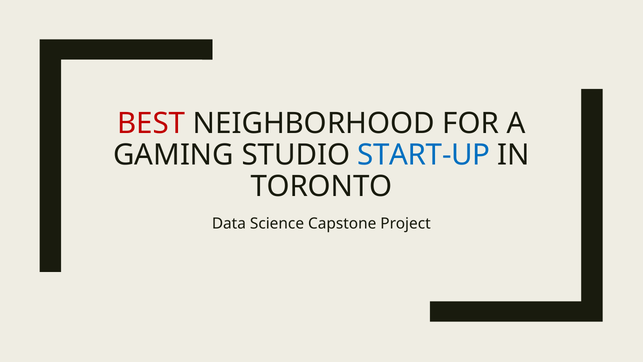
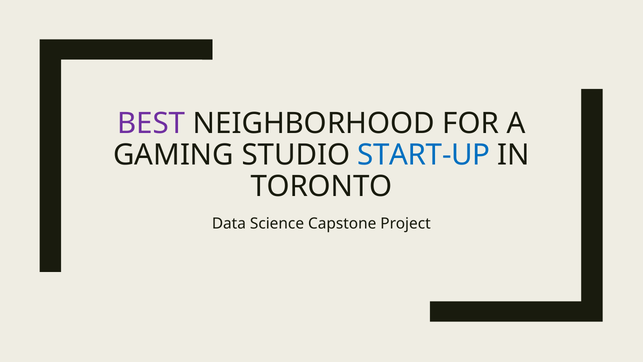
BEST colour: red -> purple
